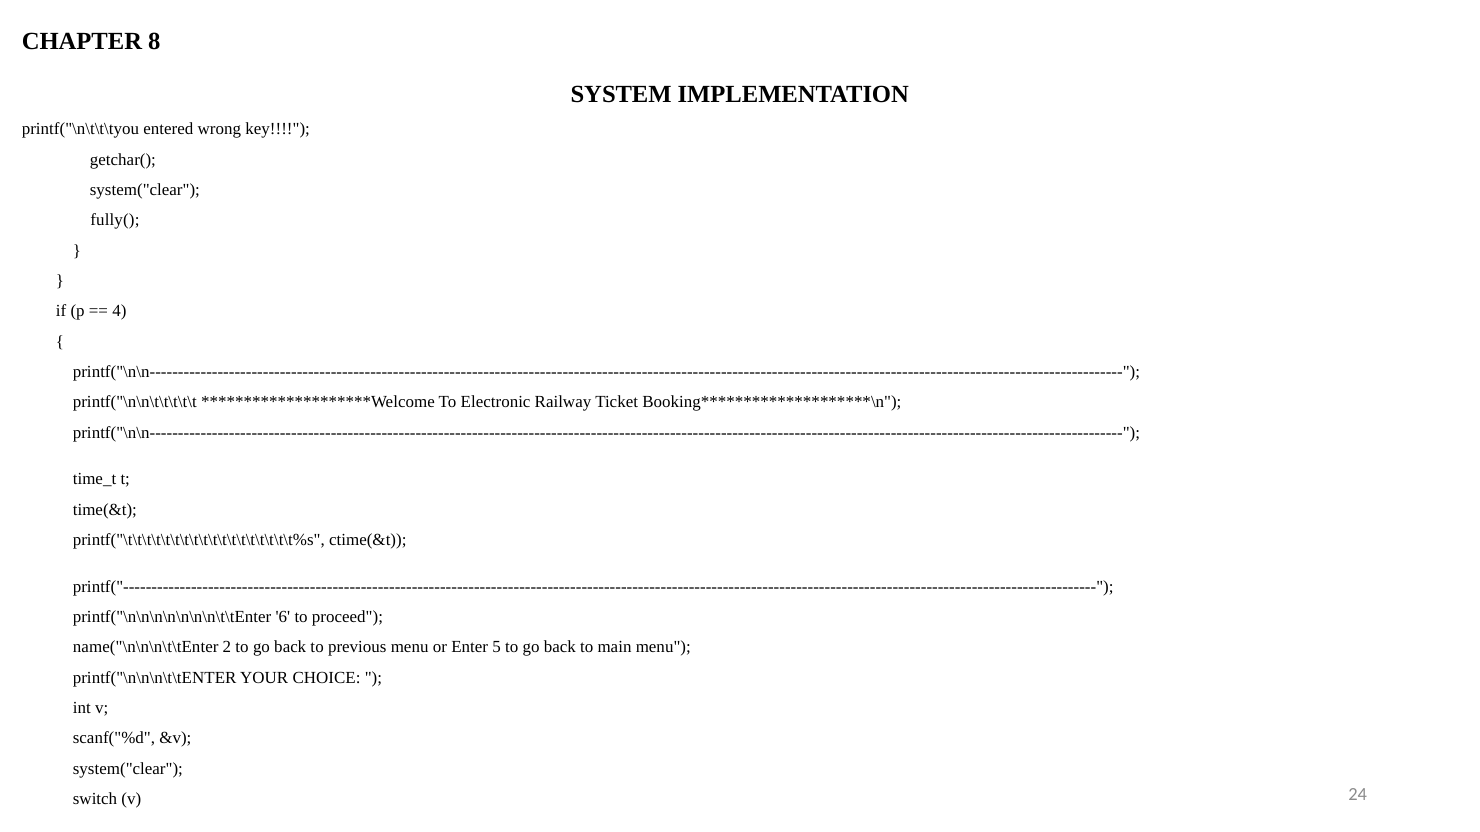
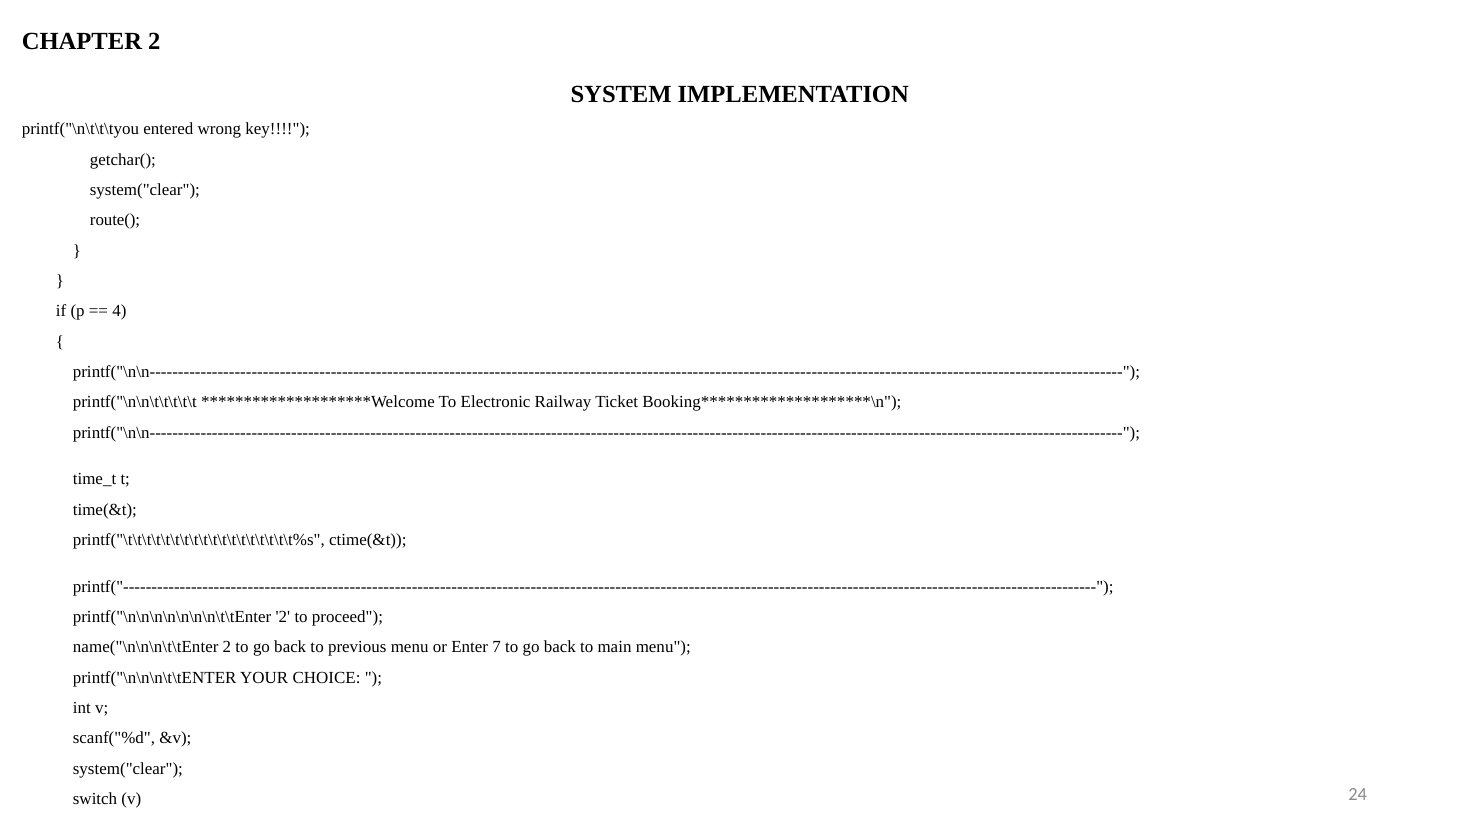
CHAPTER 8: 8 -> 2
fully(: fully( -> route(
printf("\n\n\n\n\n\n\n\t\tEnter 6: 6 -> 2
5: 5 -> 7
